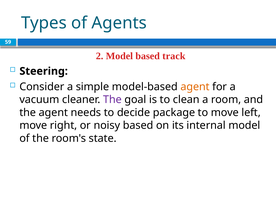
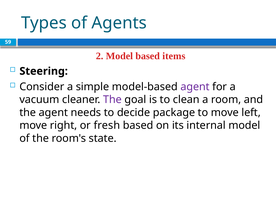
track: track -> items
agent at (195, 87) colour: orange -> purple
noisy: noisy -> fresh
